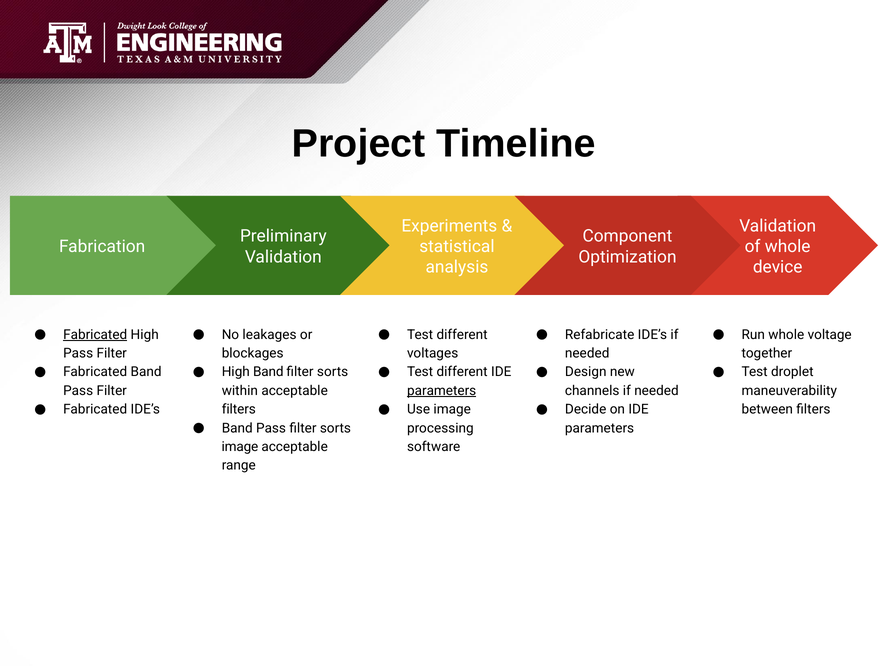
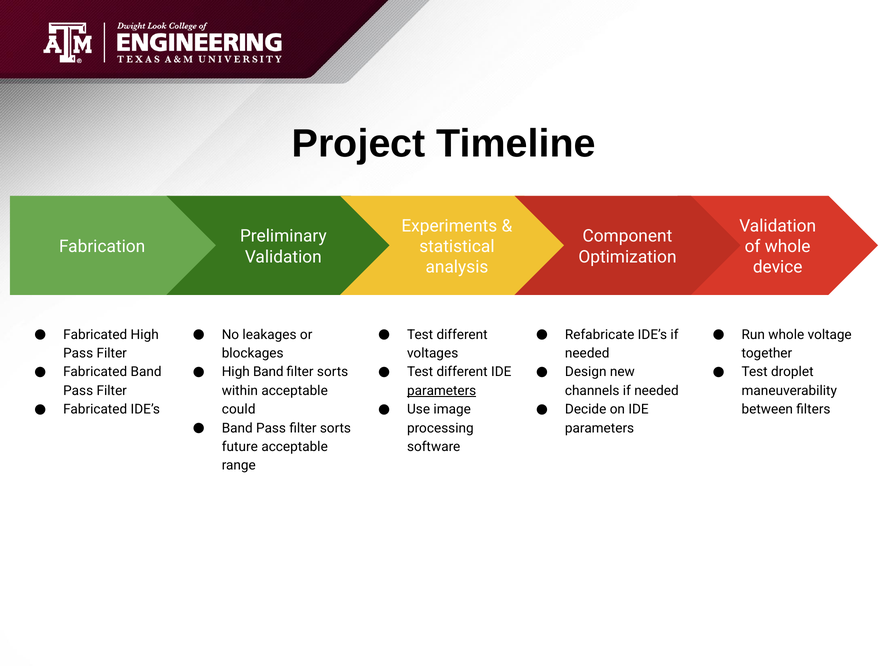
Fabricated at (95, 335) underline: present -> none
filters at (239, 409): filters -> could
image at (240, 447): image -> future
